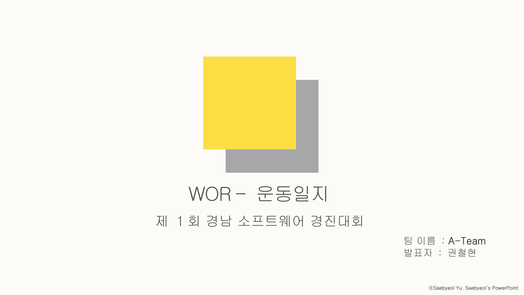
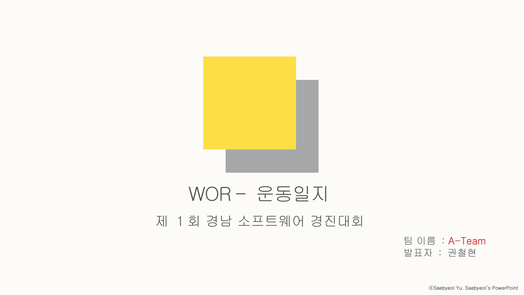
A-Team colour: black -> red
